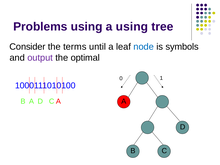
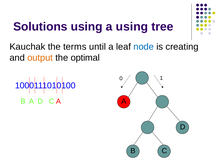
Problems: Problems -> Solutions
Consider: Consider -> Kauchak
symbols: symbols -> creating
output colour: purple -> orange
